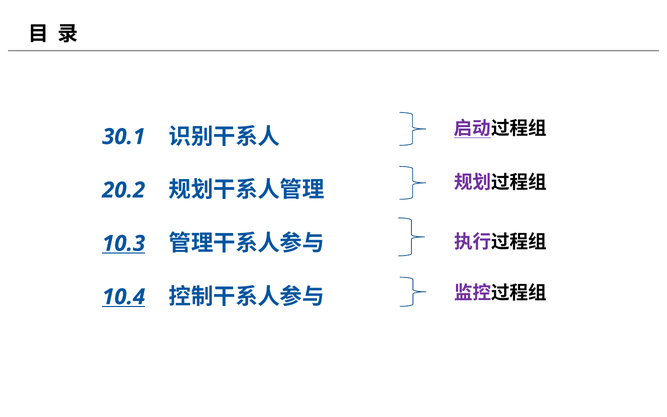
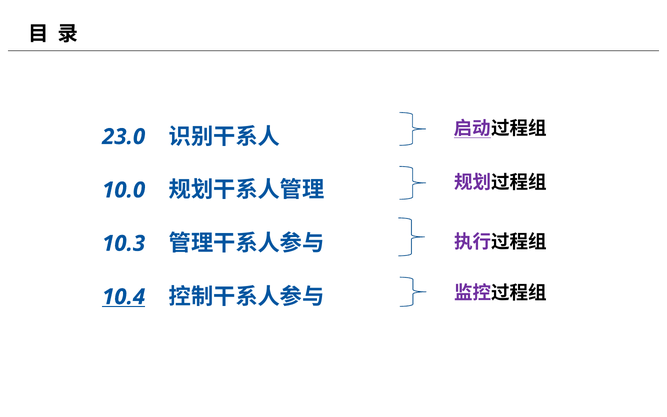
30.1: 30.1 -> 23.0
20.2: 20.2 -> 10.0
10.3 underline: present -> none
